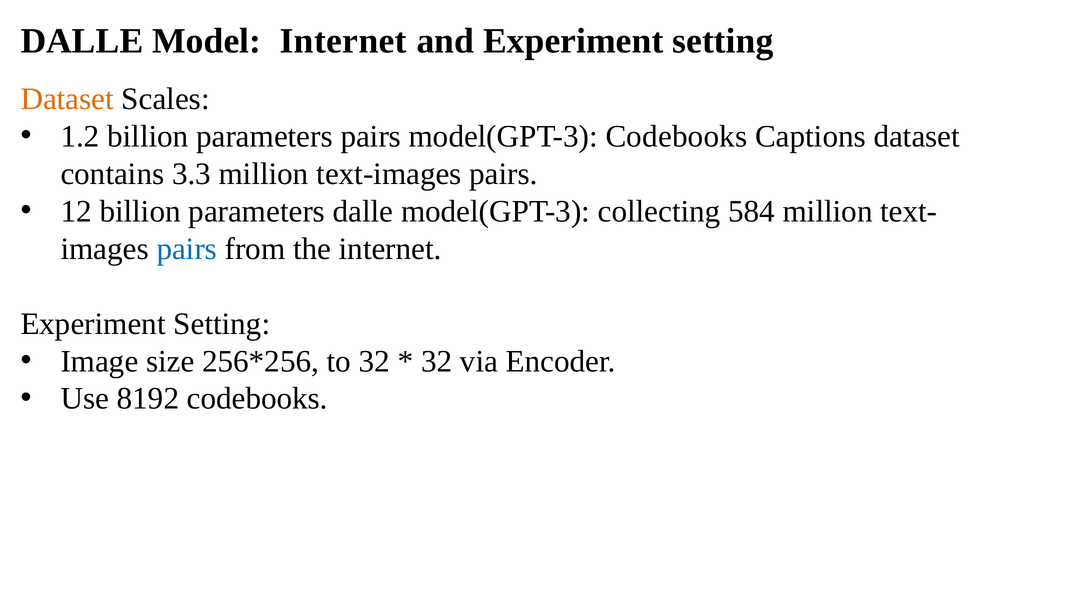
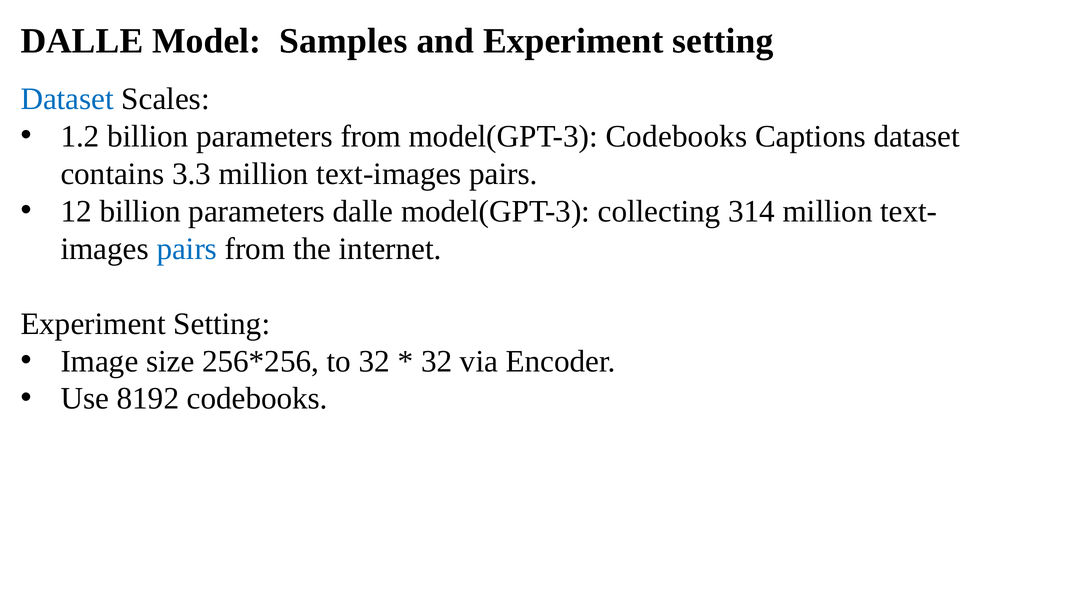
Model Internet: Internet -> Samples
Dataset at (67, 99) colour: orange -> blue
parameters pairs: pairs -> from
584: 584 -> 314
